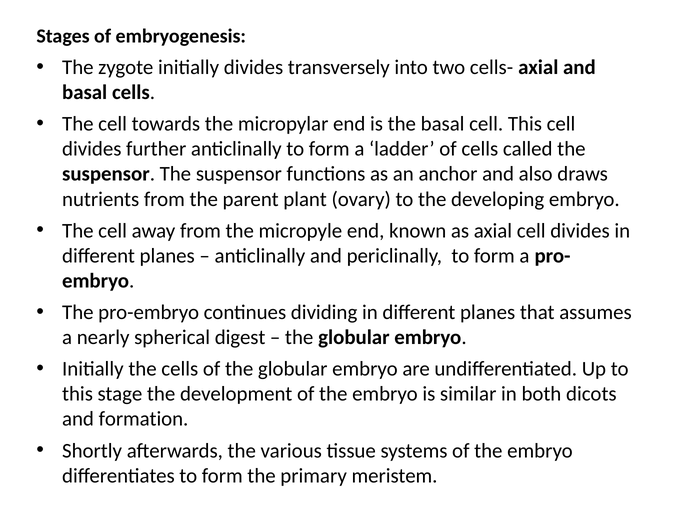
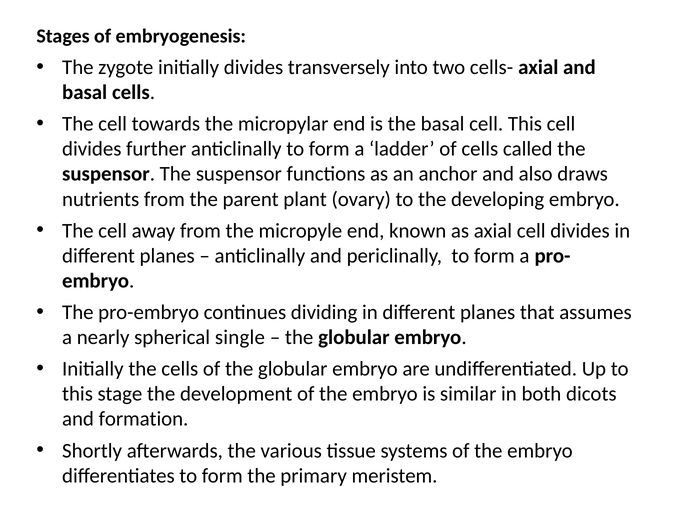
digest: digest -> single
